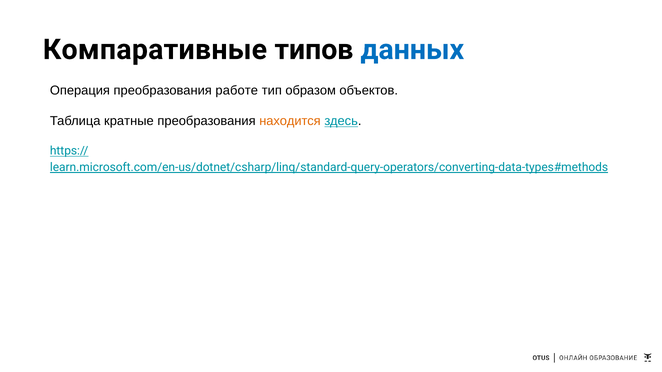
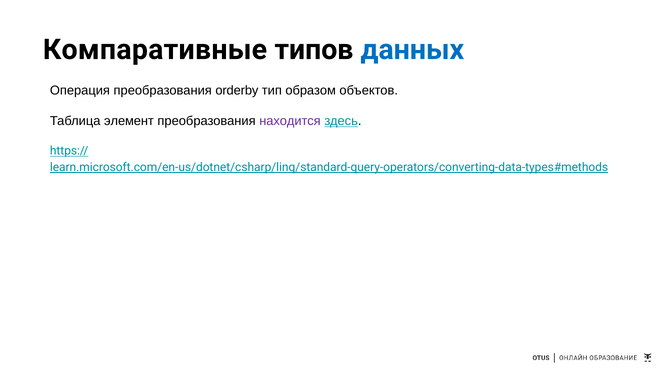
работе: работе -> orderby
кратные: кратные -> элемент
находится colour: orange -> purple
